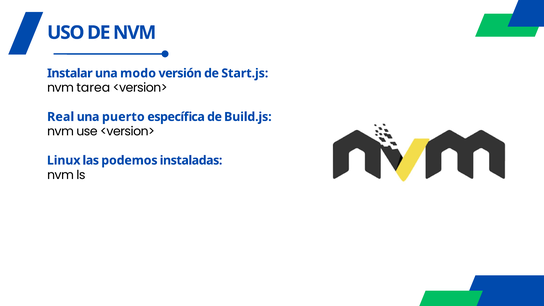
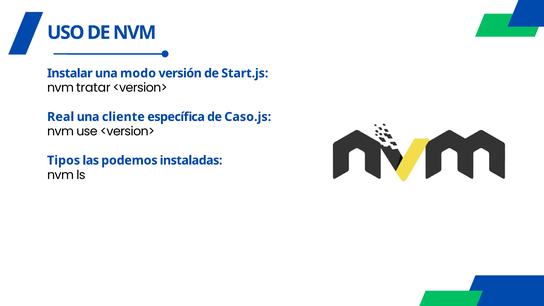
tarea: tarea -> tratar
puerto: puerto -> cliente
Build.js: Build.js -> Caso.js
Linux: Linux -> Tipos
